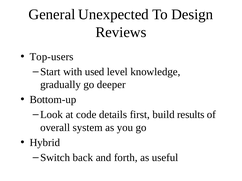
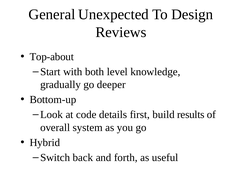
Top-users: Top-users -> Top-about
used: used -> both
